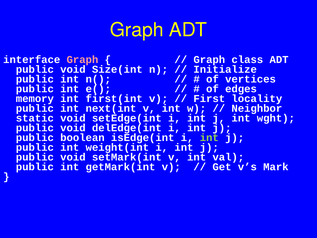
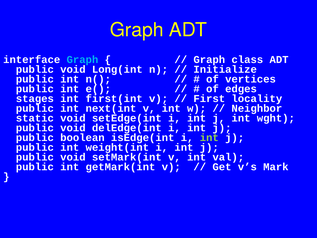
Graph at (82, 60) colour: pink -> light blue
Size(int: Size(int -> Long(int
memory: memory -> stages
